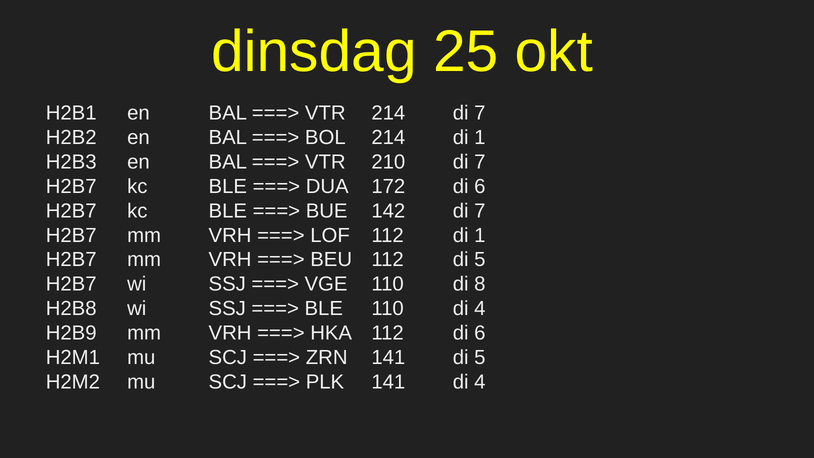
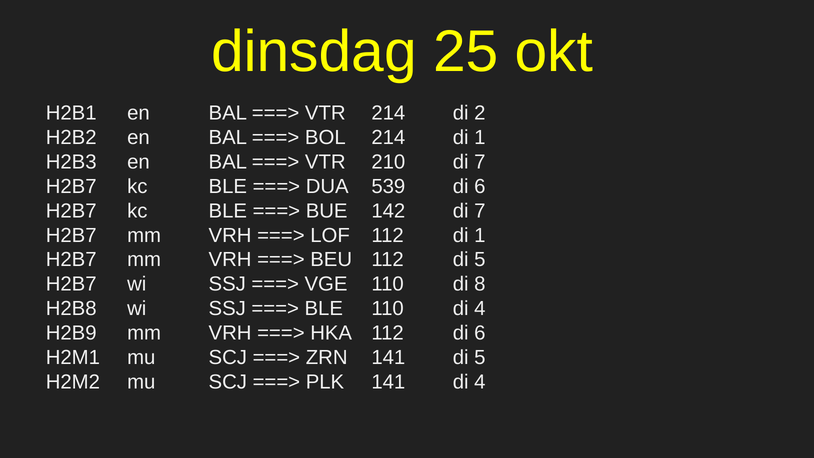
214 di 7: 7 -> 2
172: 172 -> 539
